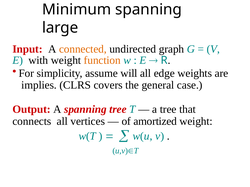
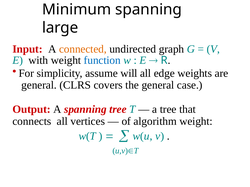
function colour: orange -> blue
implies at (39, 85): implies -> general
amortized: amortized -> algorithm
